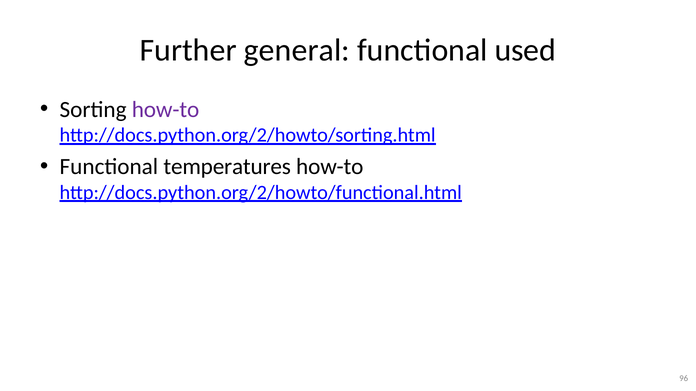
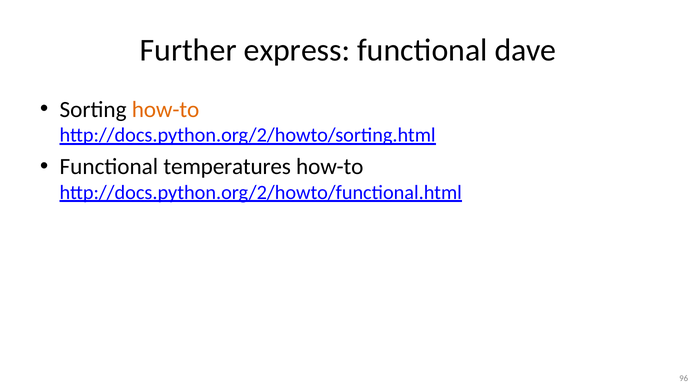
general: general -> express
used: used -> dave
how-to at (166, 110) colour: purple -> orange
